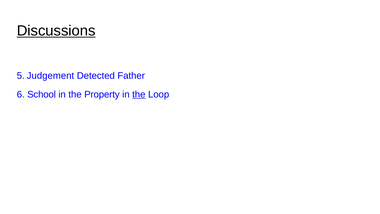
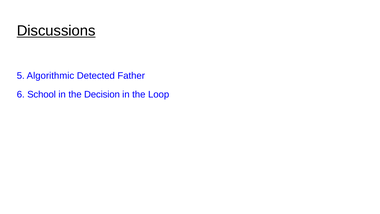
Judgement: Judgement -> Algorithmic
Property: Property -> Decision
the at (139, 94) underline: present -> none
